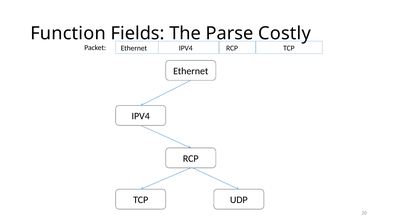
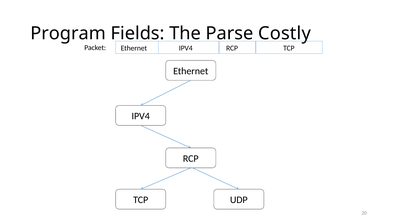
Function: Function -> Program
